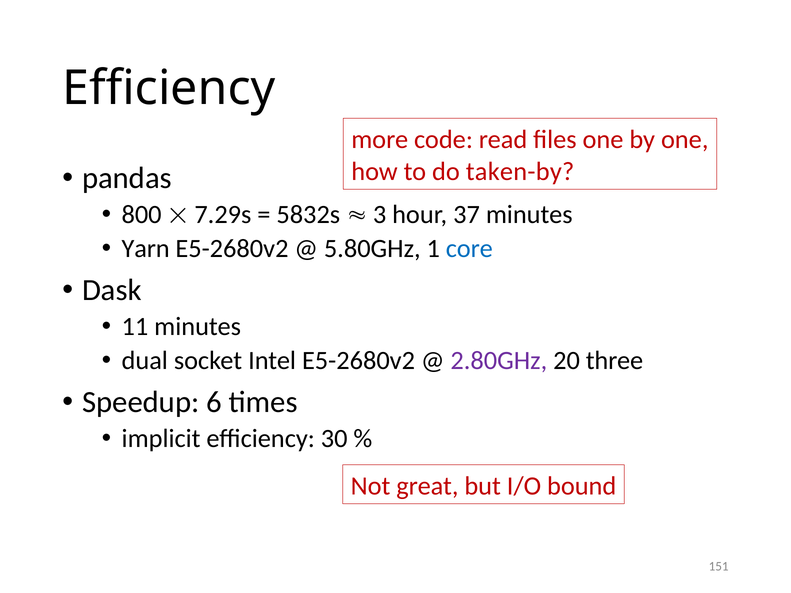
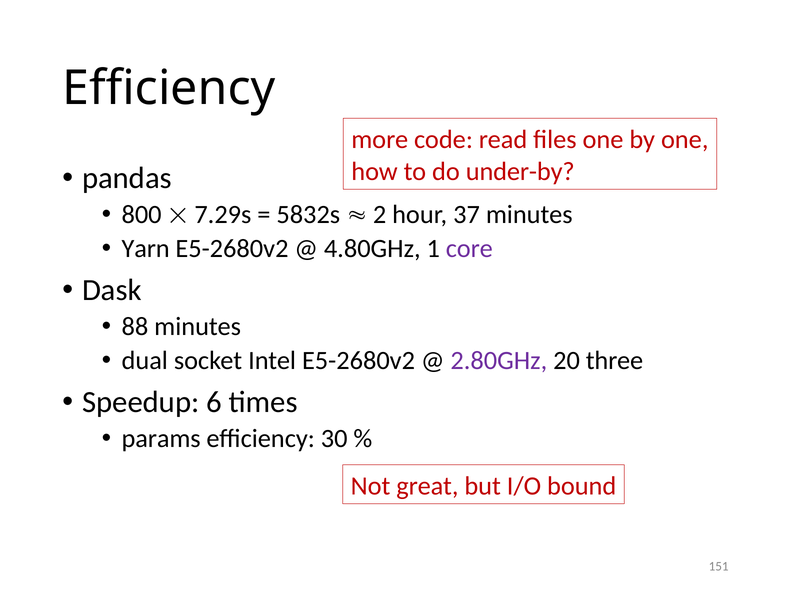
taken-by: taken-by -> under-by
3: 3 -> 2
5.80GHz: 5.80GHz -> 4.80GHz
core colour: blue -> purple
11: 11 -> 88
implicit: implicit -> params
